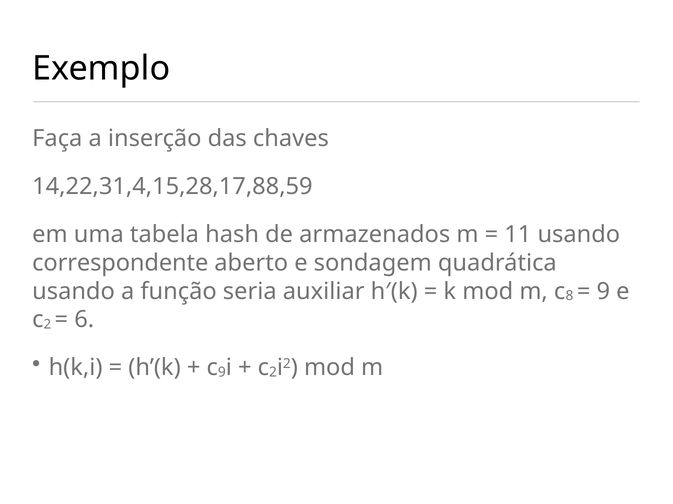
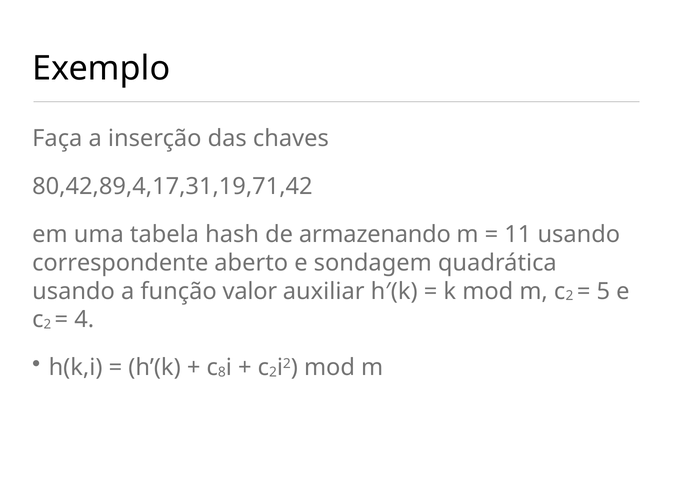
14,22,31,4,15,28,17,88,59: 14,22,31,4,15,28,17,88,59 -> 80,42,89,4,17,31,19,71,42
armazenados: armazenados -> armazenando
seria: seria -> valor
8 at (569, 296): 8 -> 2
9 at (603, 292): 9 -> 5
6: 6 -> 4
9 at (222, 373): 9 -> 8
